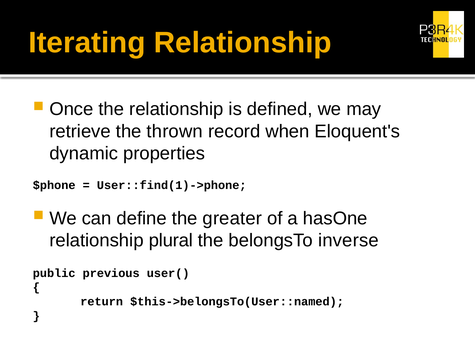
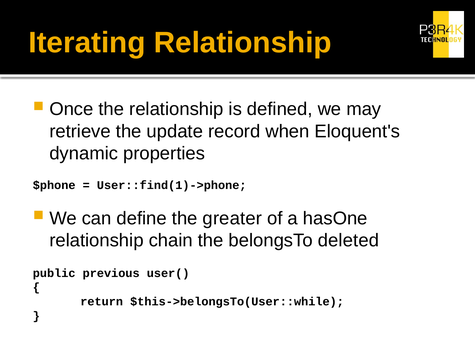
thrown: thrown -> update
plural: plural -> chain
inverse: inverse -> deleted
$this->belongsTo(User::named: $this->belongsTo(User::named -> $this->belongsTo(User::while
